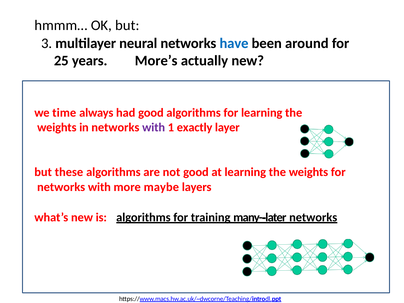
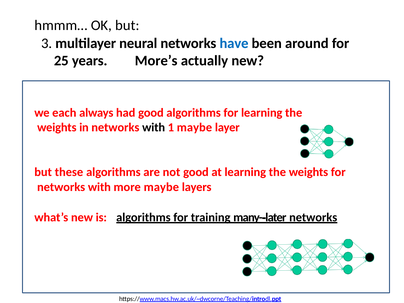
time: time -> each
with at (154, 127) colour: purple -> black
1 exactly: exactly -> maybe
